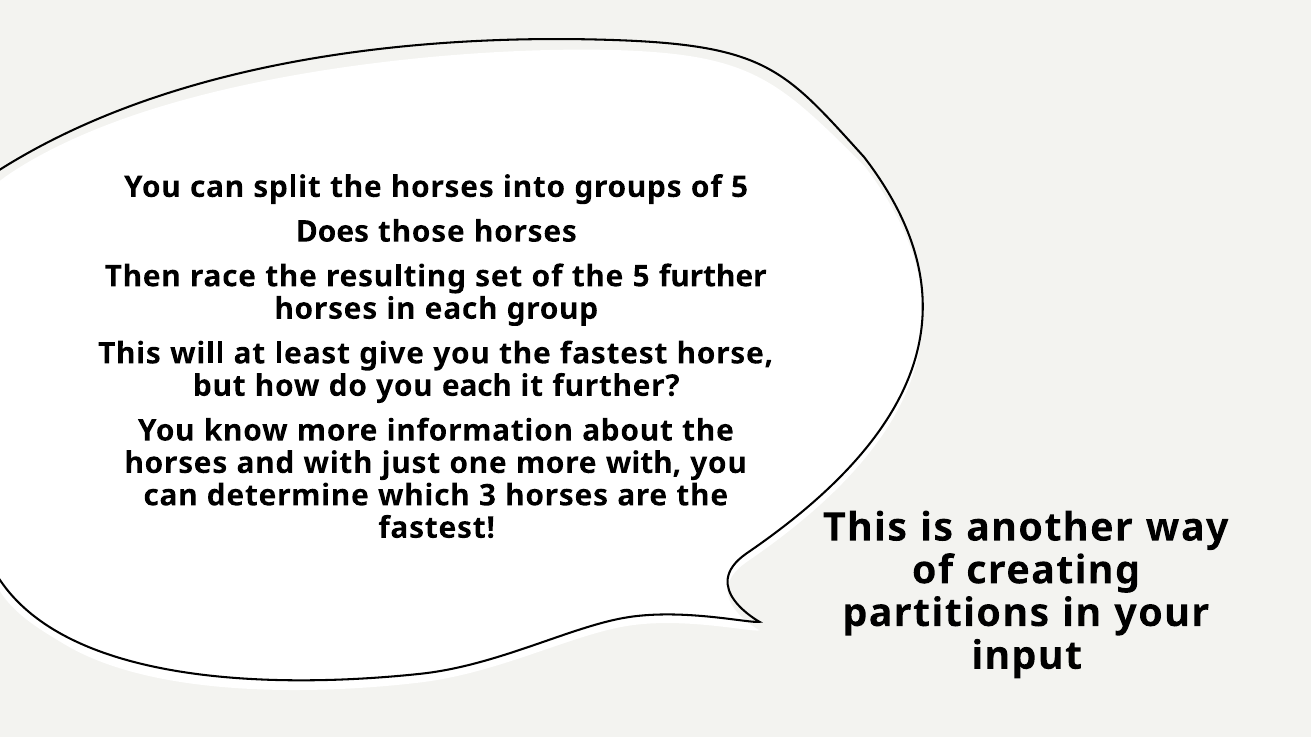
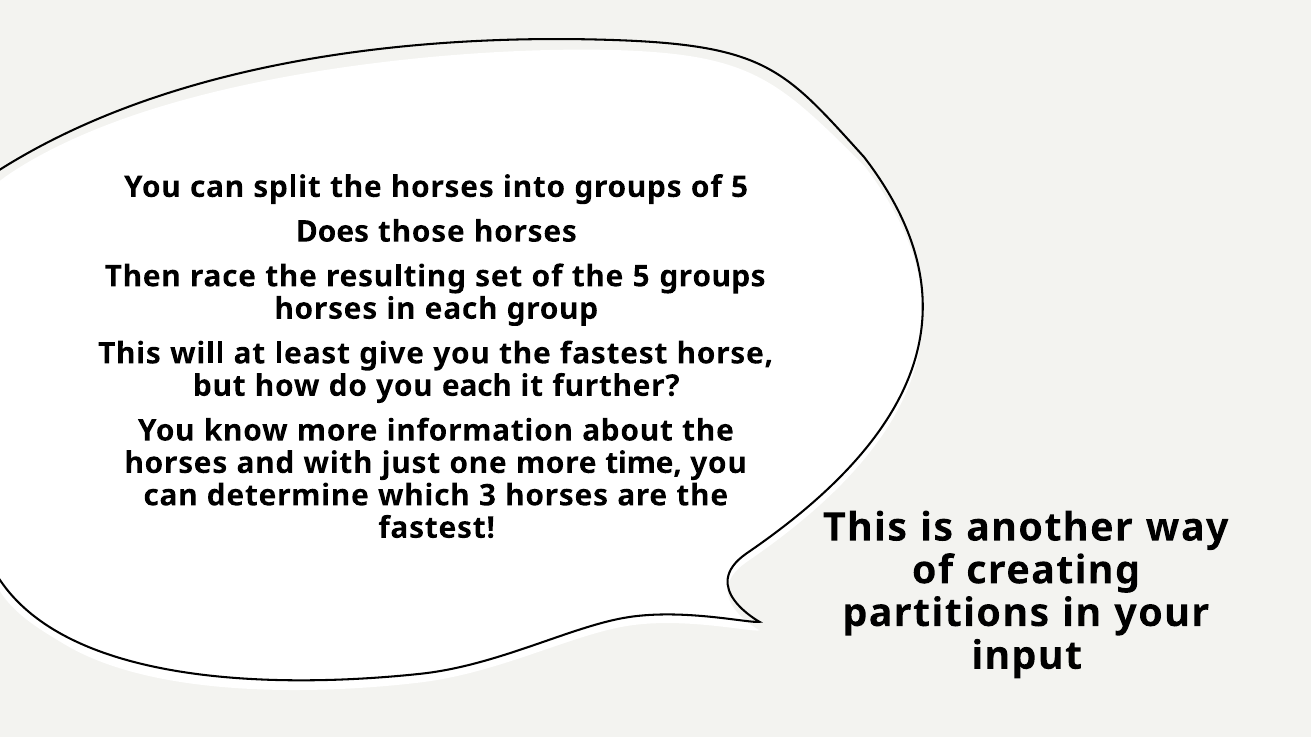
5 further: further -> groups
more with: with -> time
